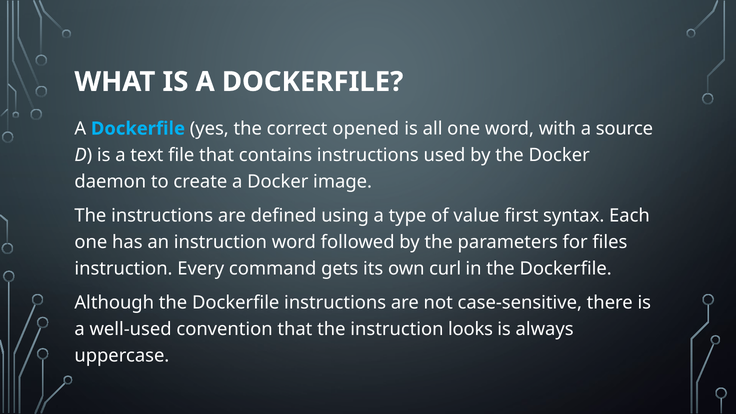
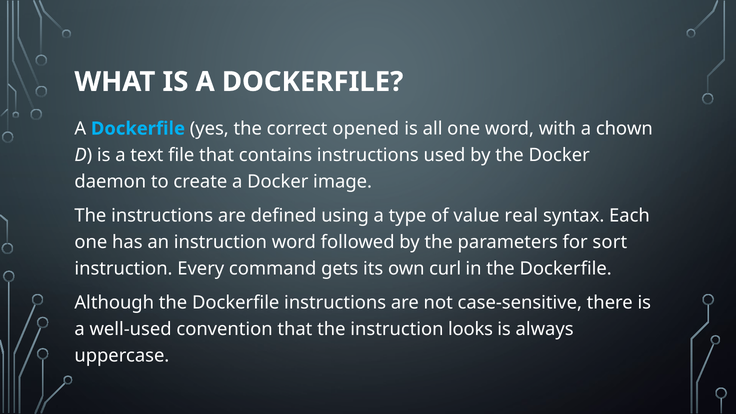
source: source -> chown
first: first -> real
files: files -> sort
